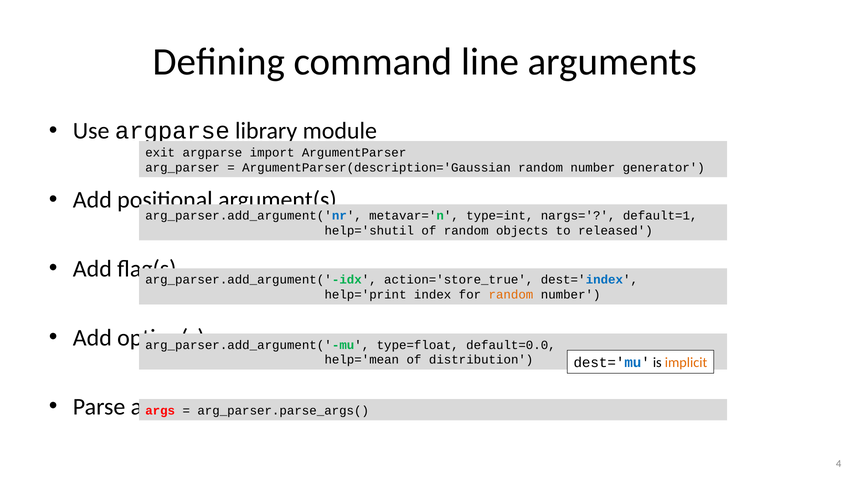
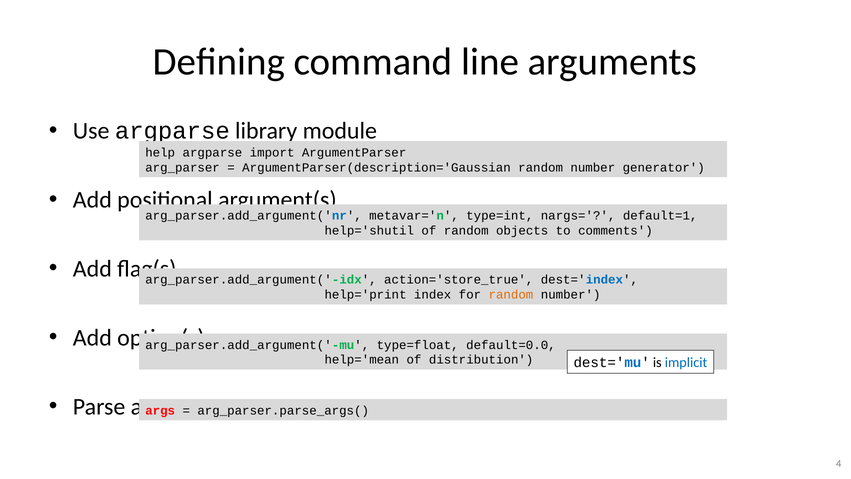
exit: exit -> help
released: released -> comments
implicit colour: orange -> blue
